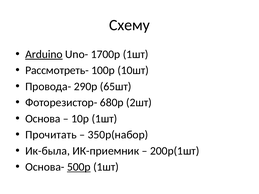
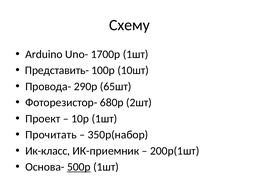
Arduino underline: present -> none
Рассмотреть-: Рассмотреть- -> Представить-
Основа: Основа -> Проект
Ик-была: Ик-была -> Ик-класс
